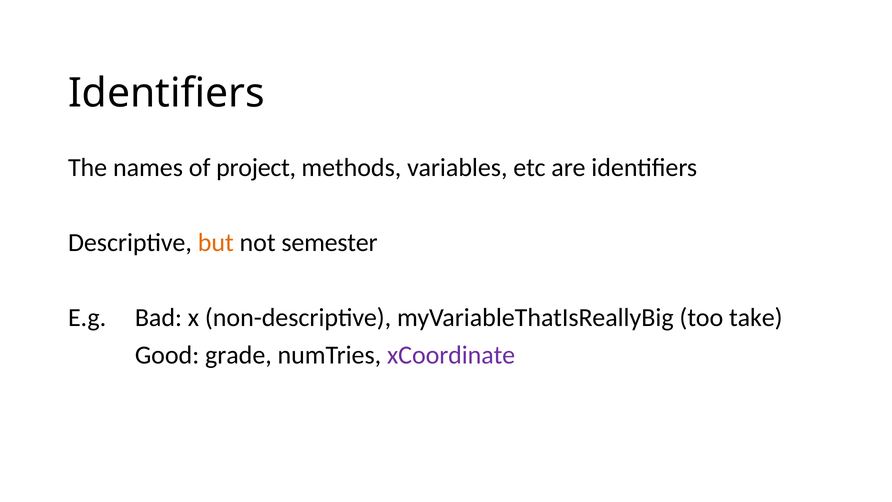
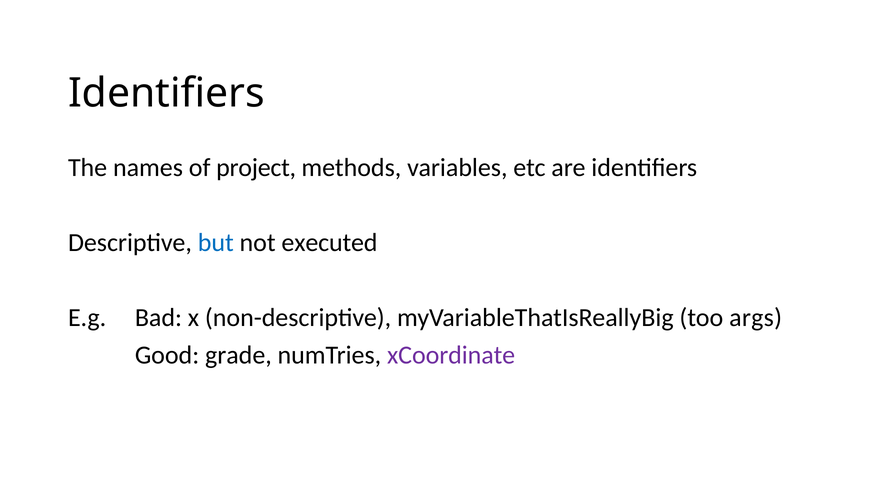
but colour: orange -> blue
semester: semester -> executed
take: take -> args
